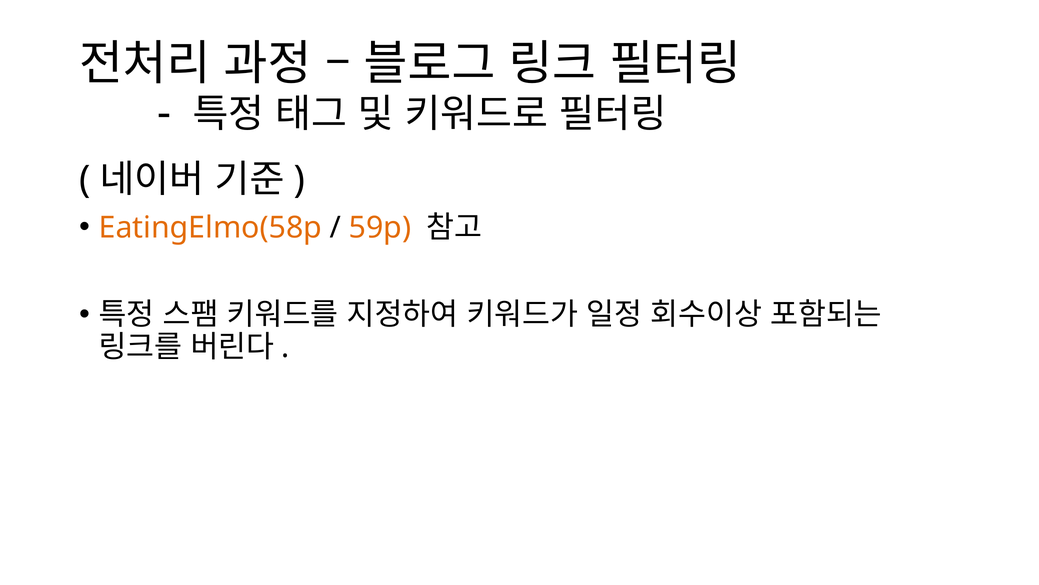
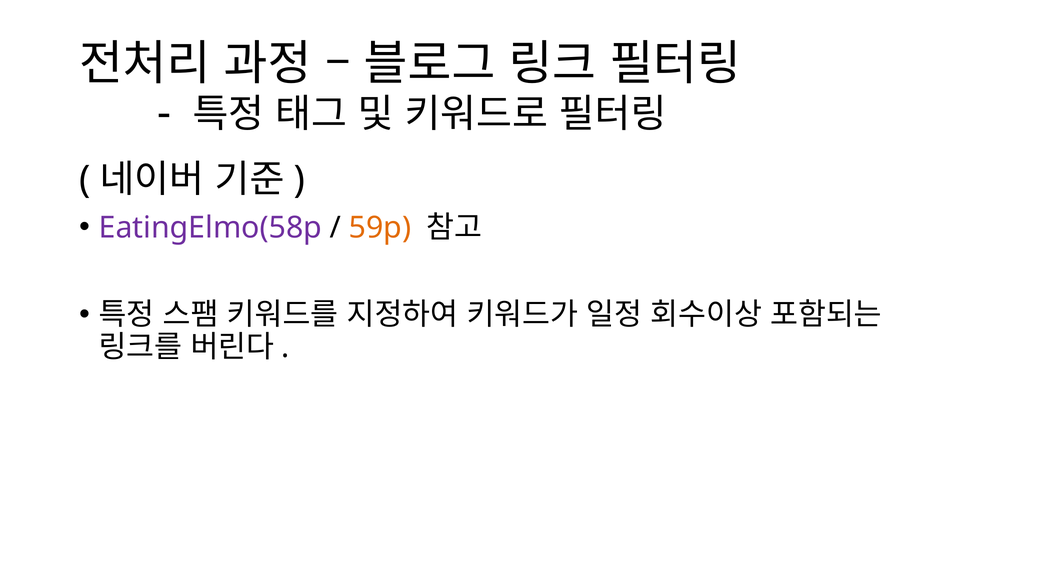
EatingElmo(58p colour: orange -> purple
